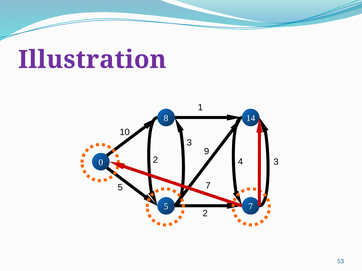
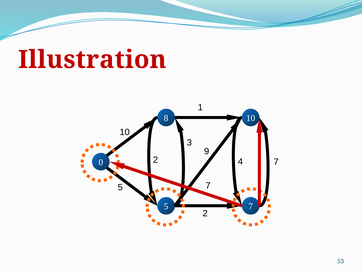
Illustration colour: purple -> red
8 14: 14 -> 10
3 at (276, 162): 3 -> 7
